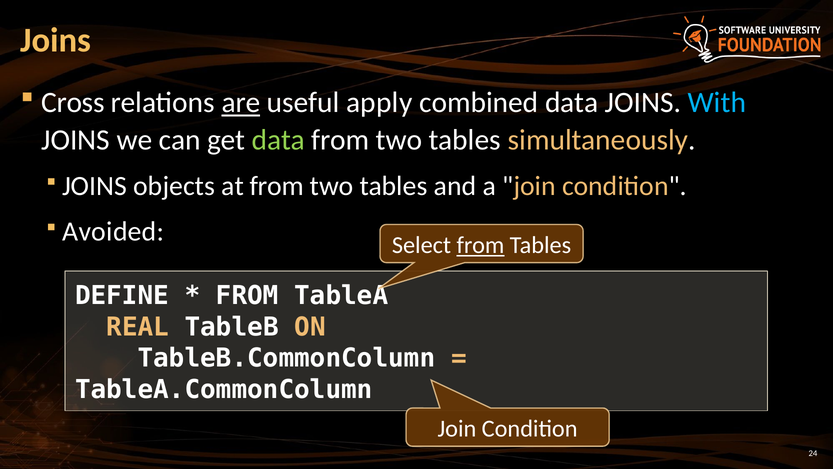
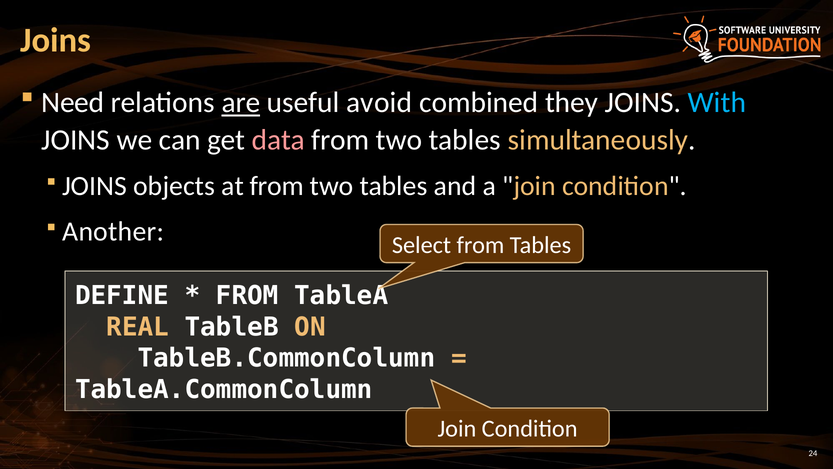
Cross: Cross -> Need
apply: apply -> avoid
combined data: data -> they
data at (278, 140) colour: light green -> pink
Avoided: Avoided -> Another
from at (480, 245) underline: present -> none
